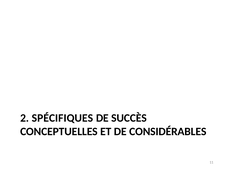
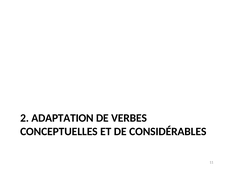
SPÉCIFIQUES: SPÉCIFIQUES -> ADAPTATION
SUCCÈS: SUCCÈS -> VERBES
